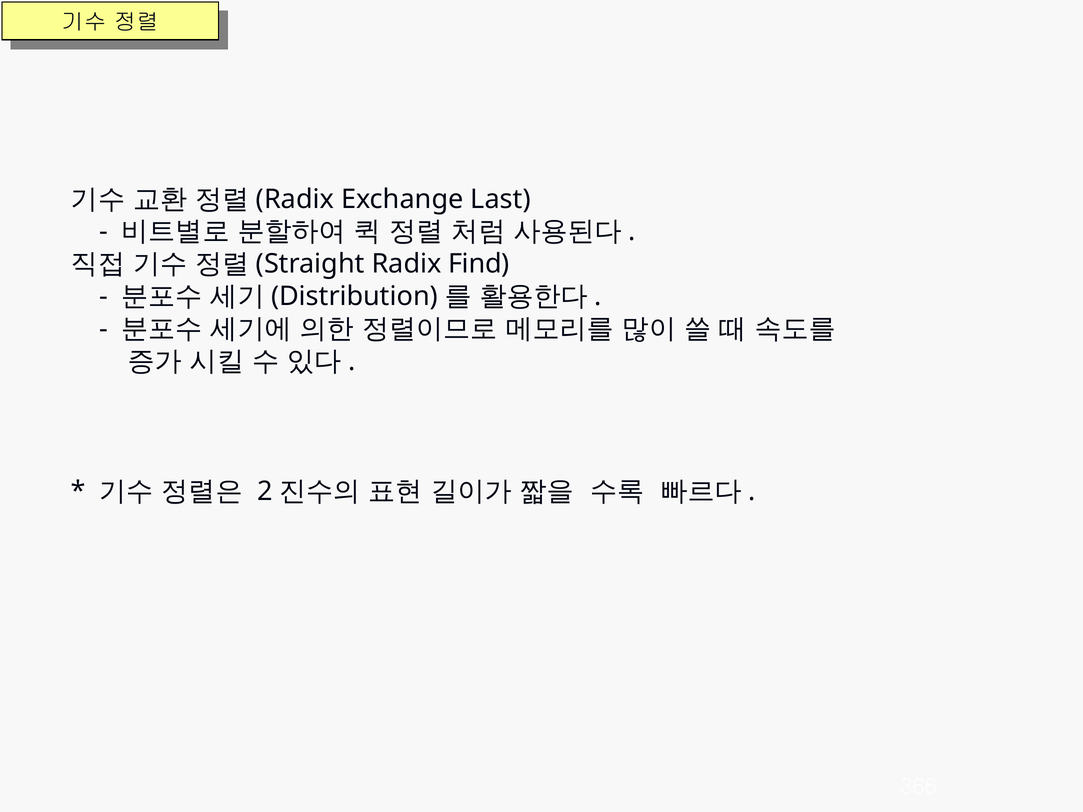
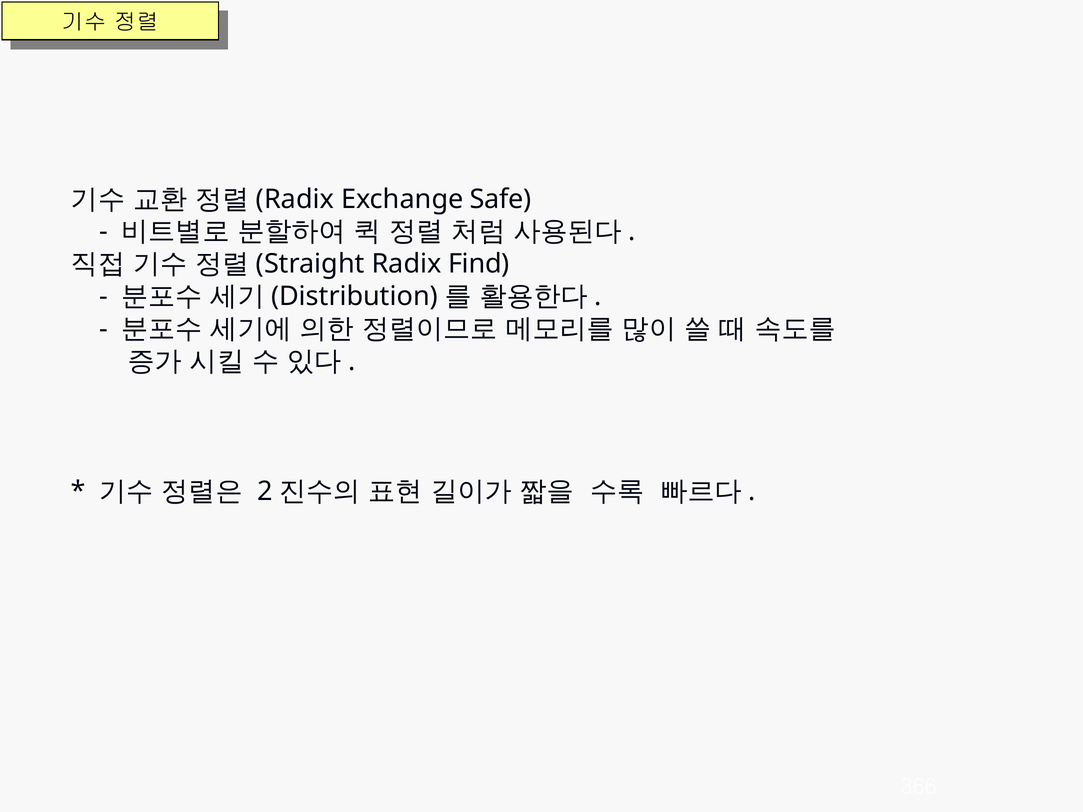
Last: Last -> Safe
